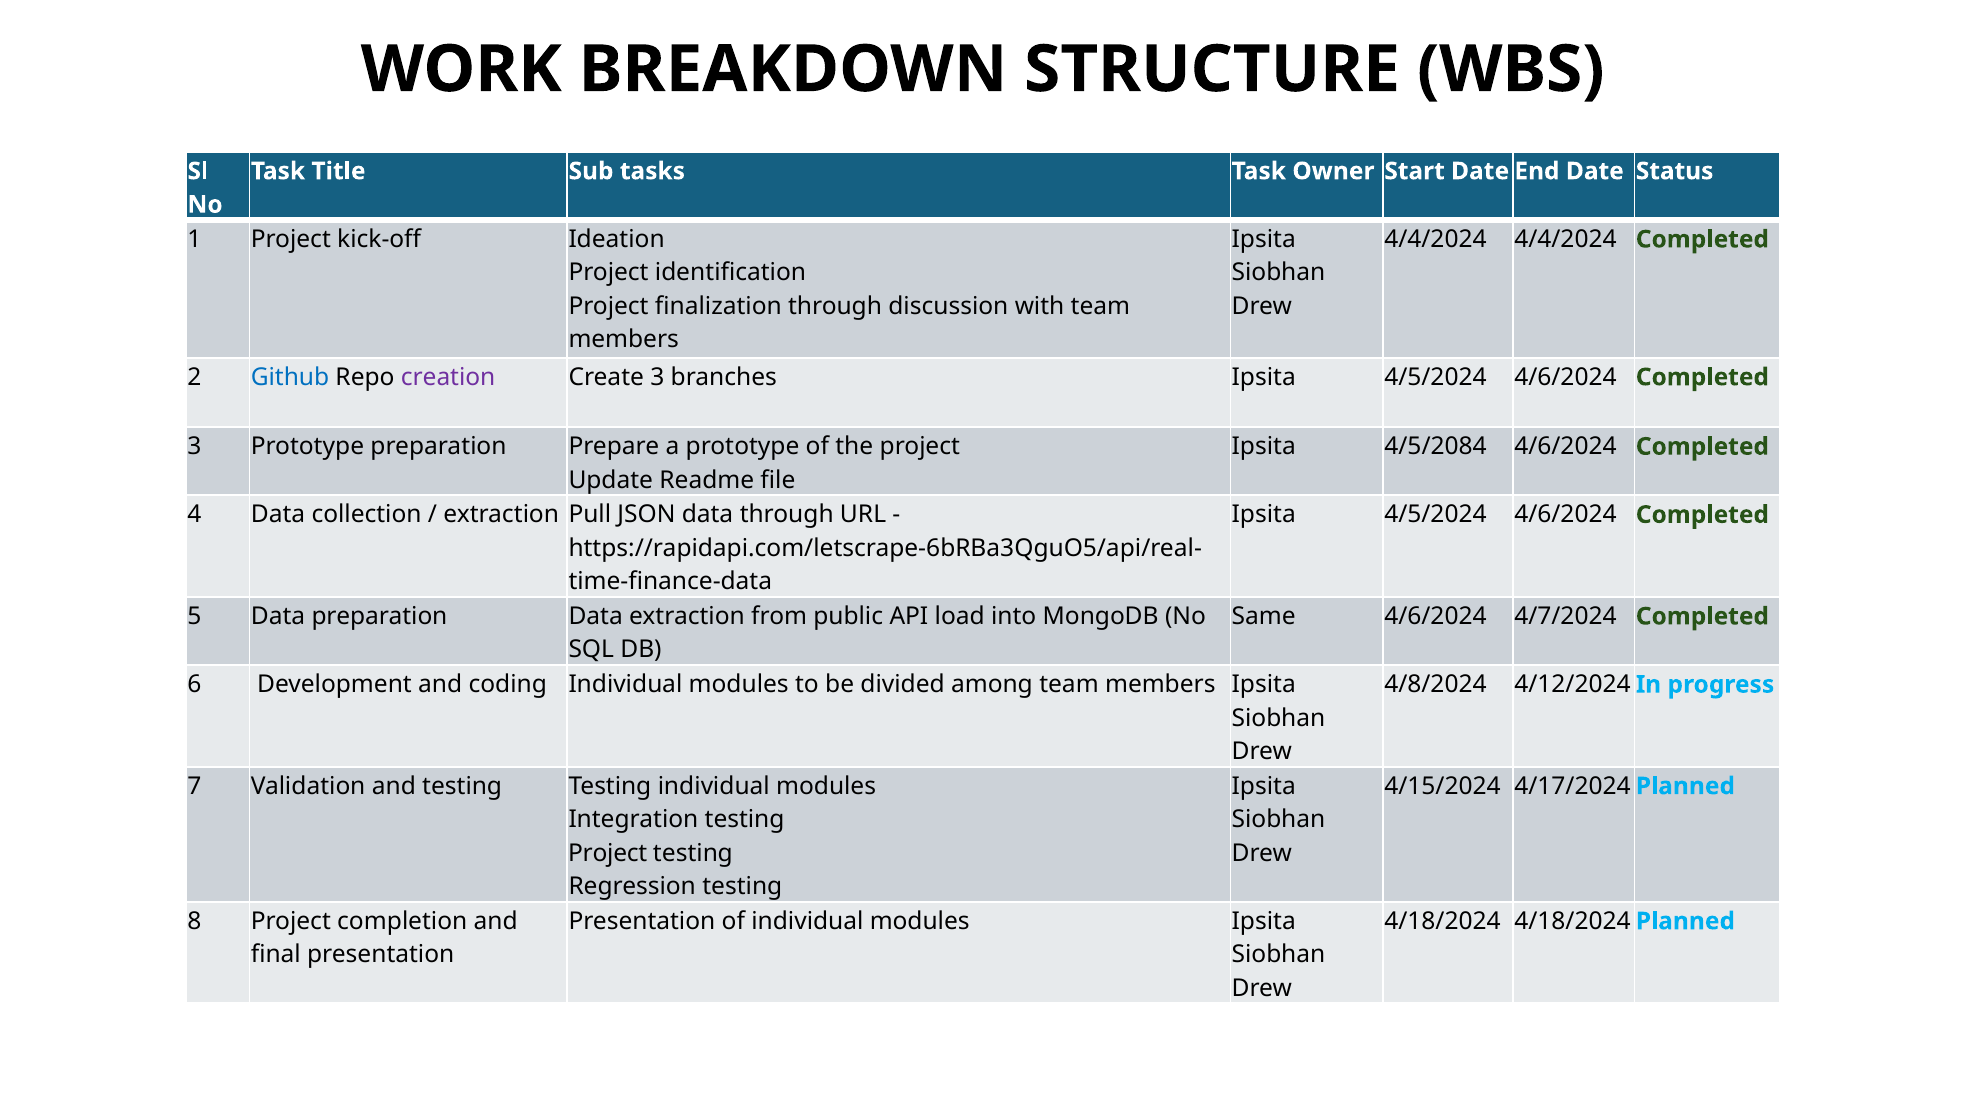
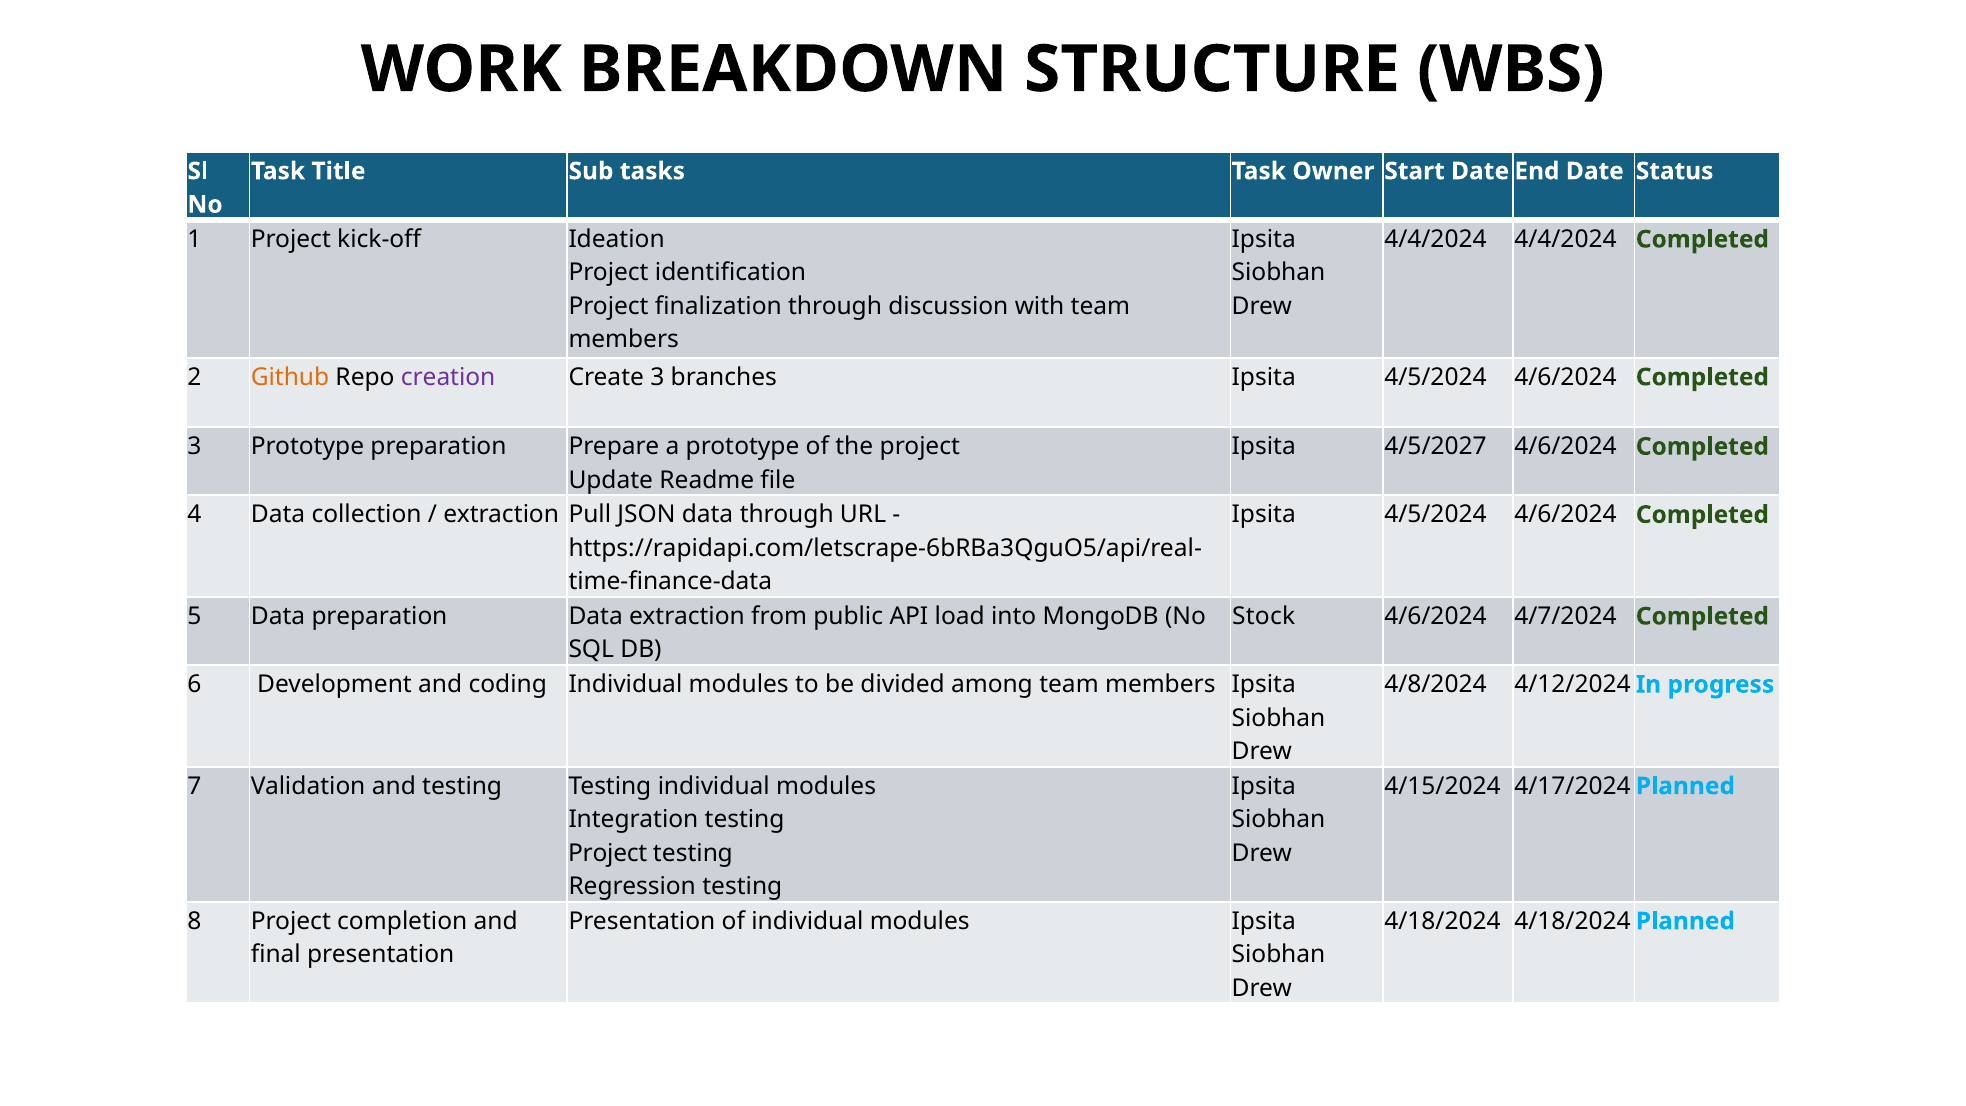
Github colour: blue -> orange
4/5/2084: 4/5/2084 -> 4/5/2027
Same: Same -> Stock
